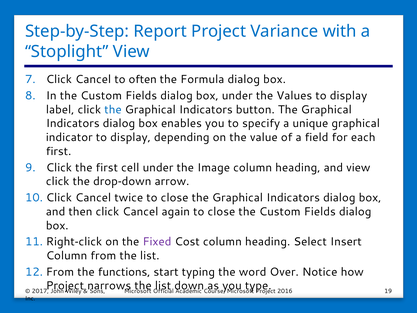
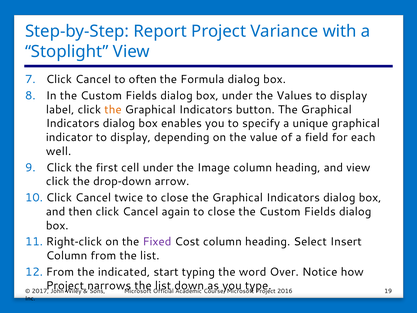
the at (113, 109) colour: blue -> orange
first at (59, 151): first -> well
functions: functions -> indicated
